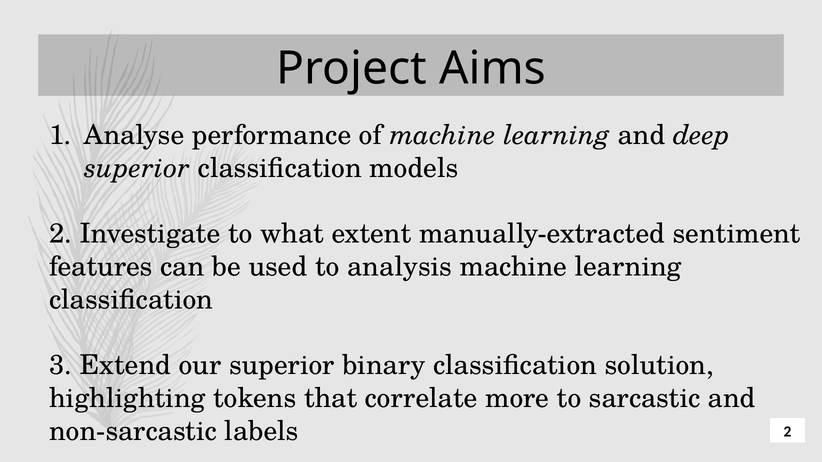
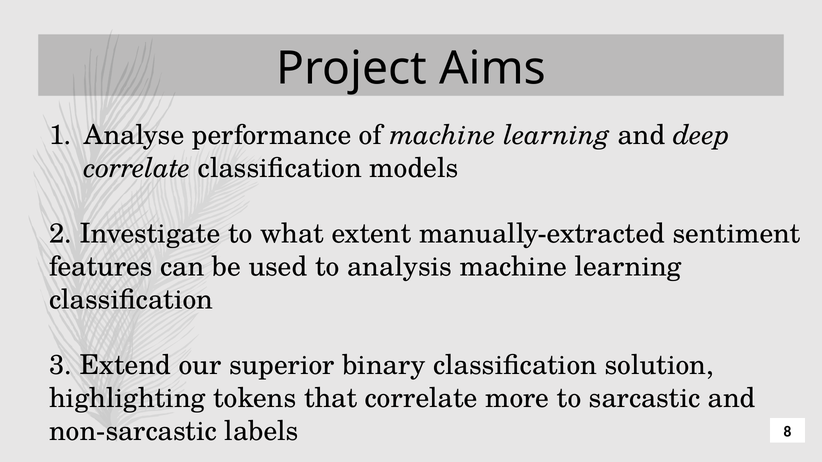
superior at (137, 168): superior -> correlate
labels 2: 2 -> 8
